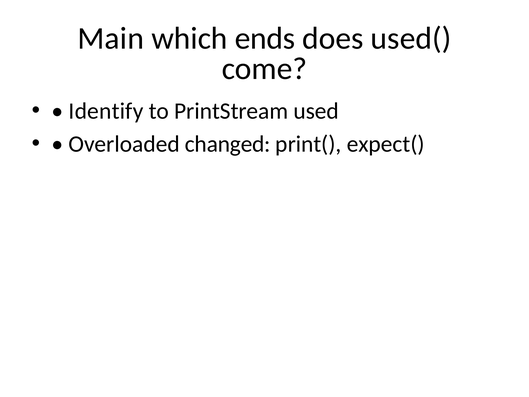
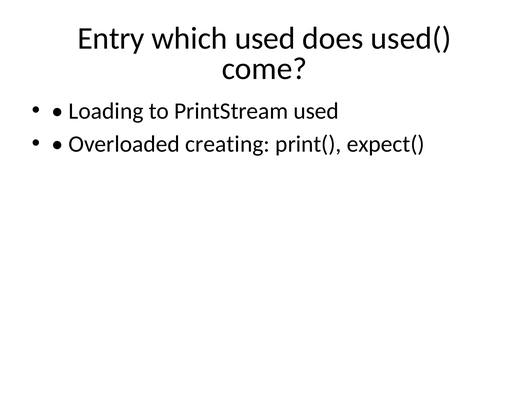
Main: Main -> Entry
which ends: ends -> used
Identify: Identify -> Loading
changed: changed -> creating
